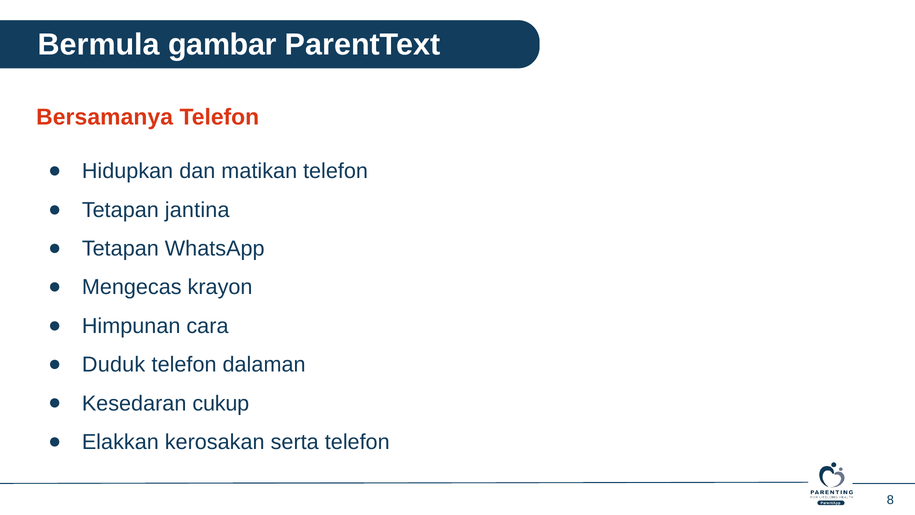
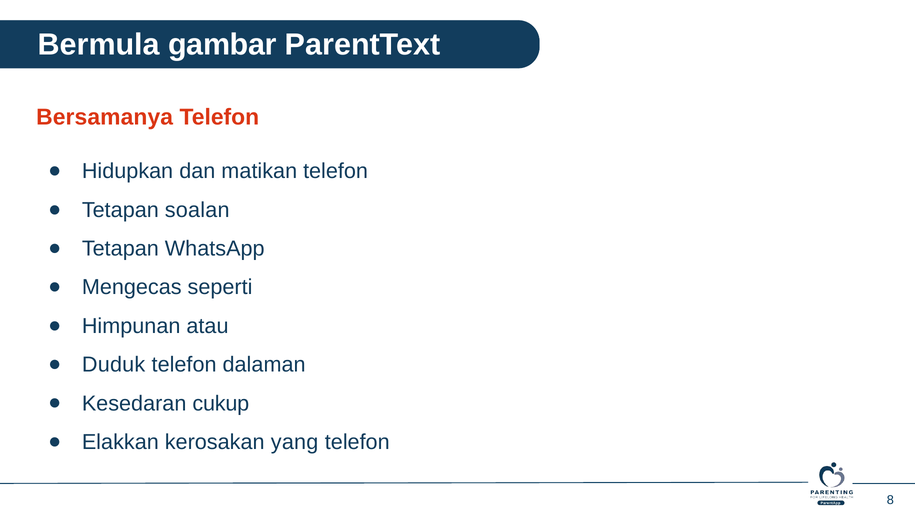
jantina: jantina -> soalan
krayon: krayon -> seperti
cara: cara -> atau
serta: serta -> yang
